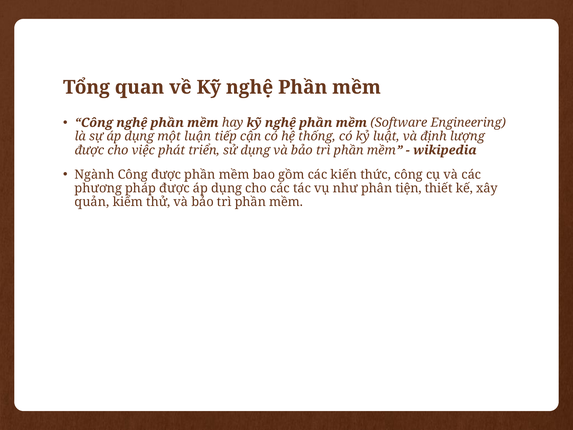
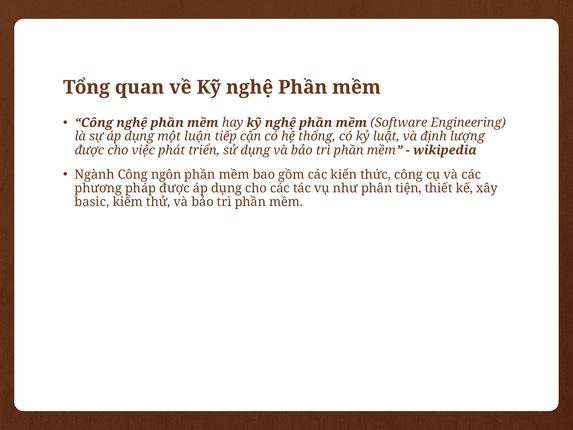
Công được: được -> ngôn
quản: quản -> basic
